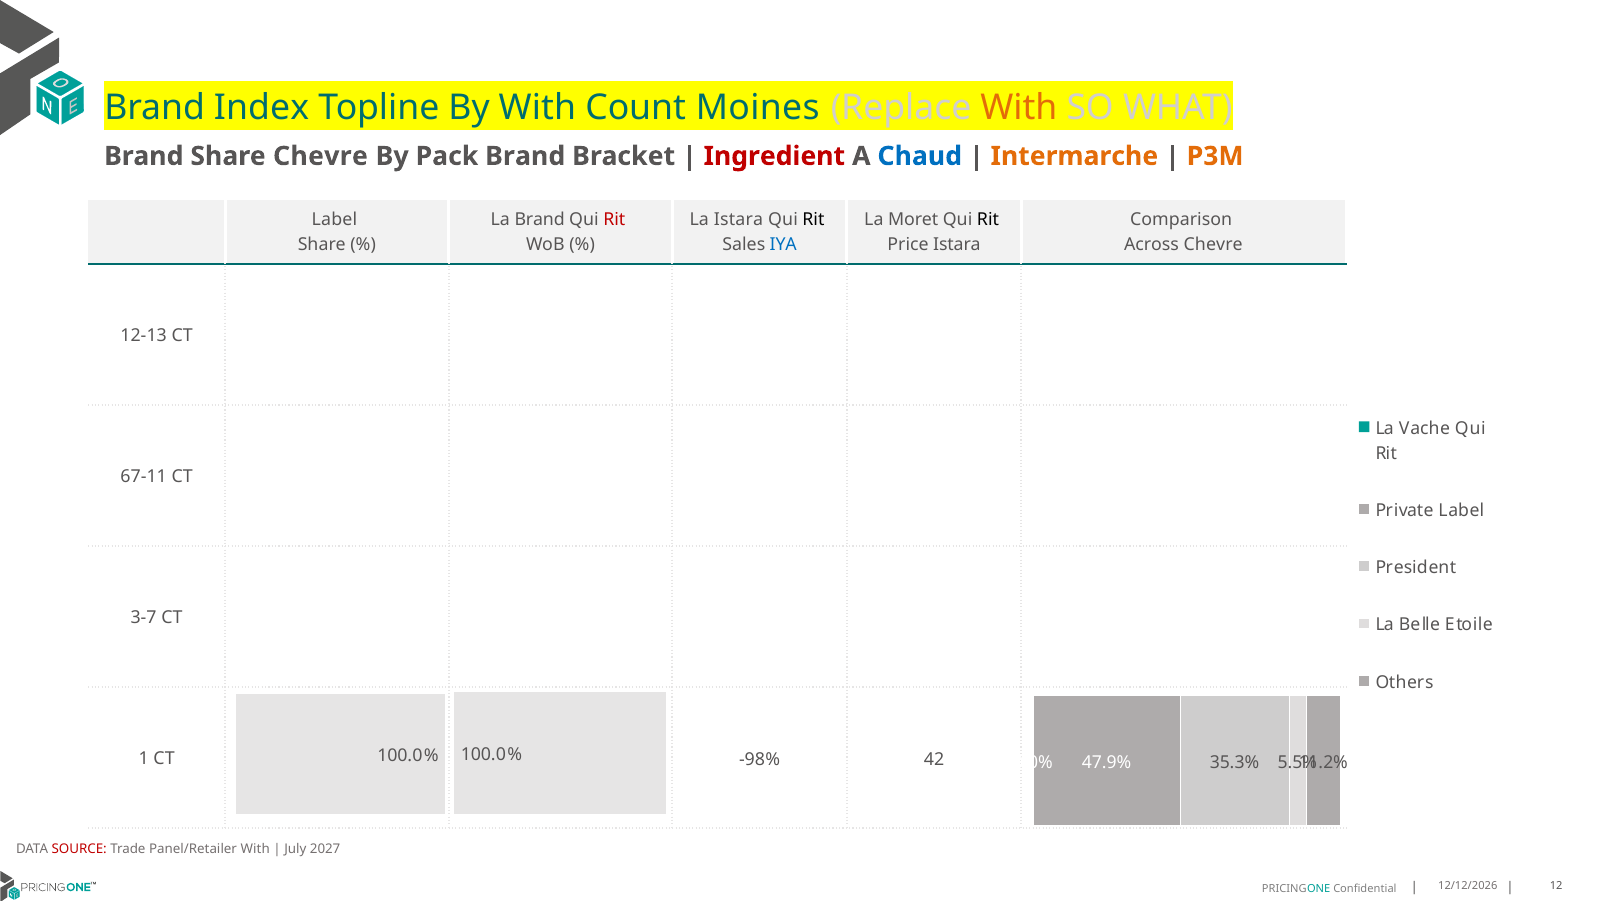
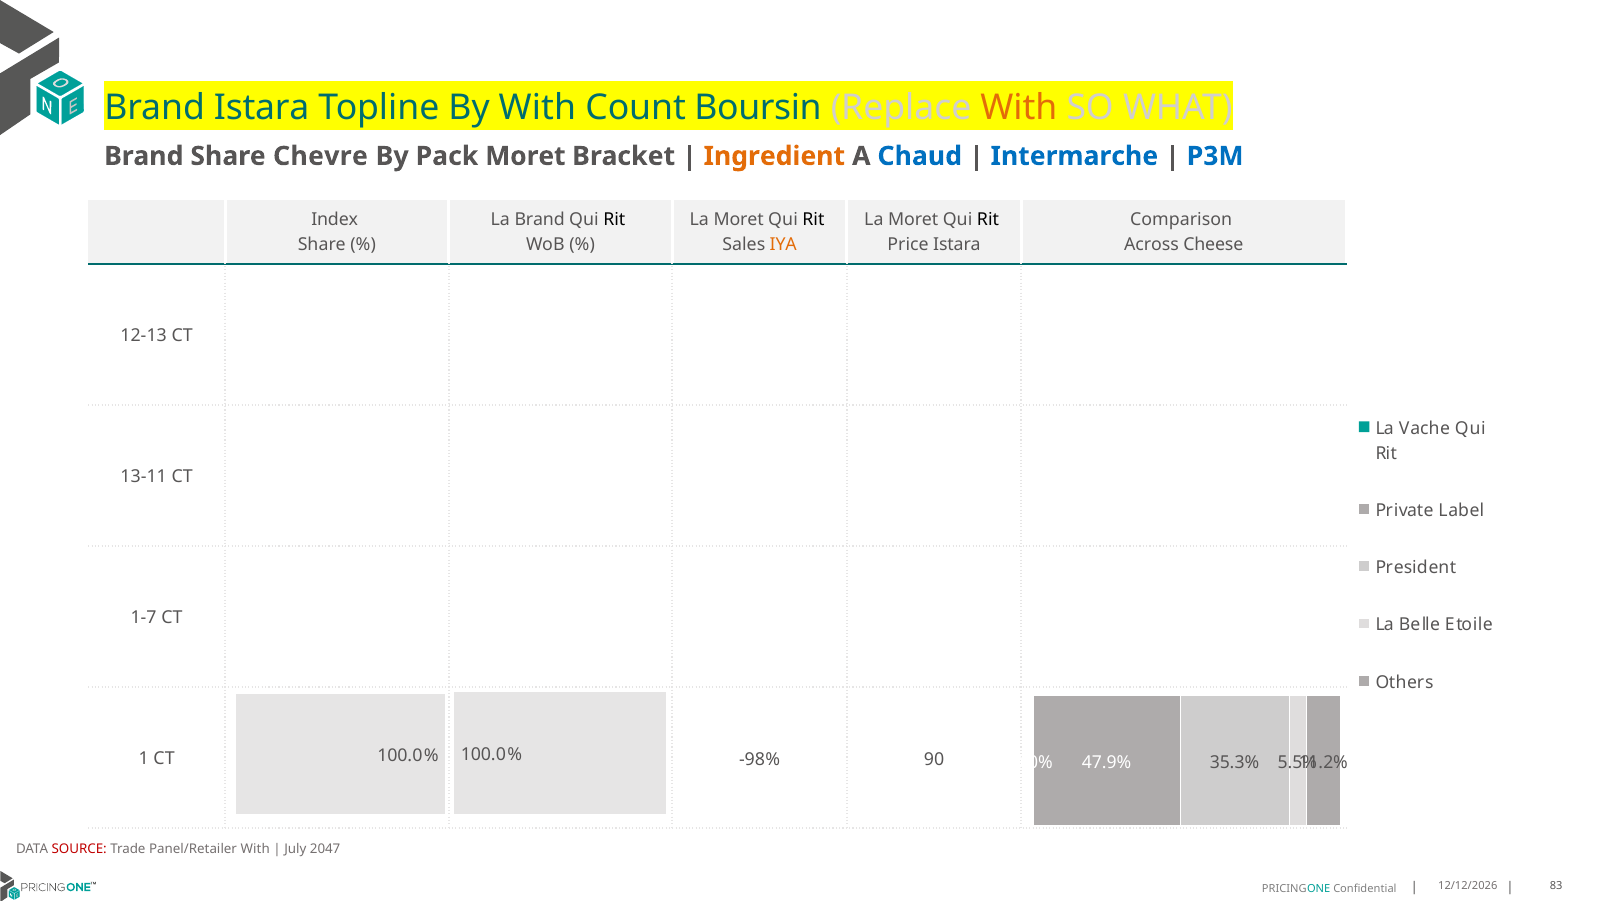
Brand Index: Index -> Istara
Moines: Moines -> Boursin
Pack Brand: Brand -> Moret
Ingredient colour: red -> orange
Intermarche colour: orange -> blue
P3M colour: orange -> blue
Label at (334, 220): Label -> Index
Rit at (614, 220) colour: red -> black
Istara at (739, 220): Istara -> Moret
IYA colour: blue -> orange
Across Chevre: Chevre -> Cheese
67-11: 67-11 -> 13-11
3-7: 3-7 -> 1-7
42: 42 -> 90
2027: 2027 -> 2047
12: 12 -> 83
